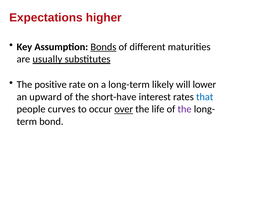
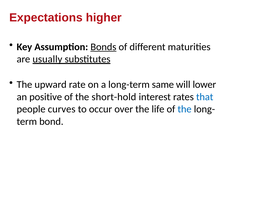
positive: positive -> upward
likely: likely -> same
upward: upward -> positive
short-have: short-have -> short-hold
over underline: present -> none
the at (185, 110) colour: purple -> blue
